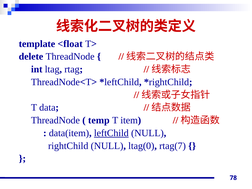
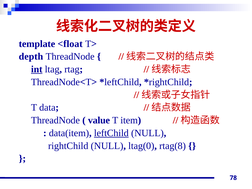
delete: delete -> depth
int underline: none -> present
temp: temp -> value
rtag(7: rtag(7 -> rtag(8
